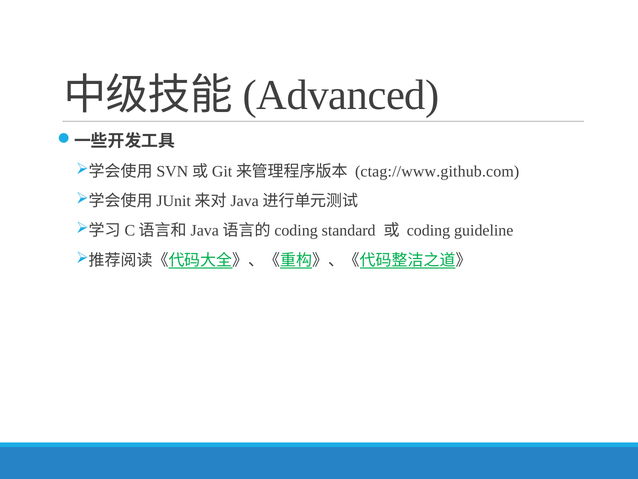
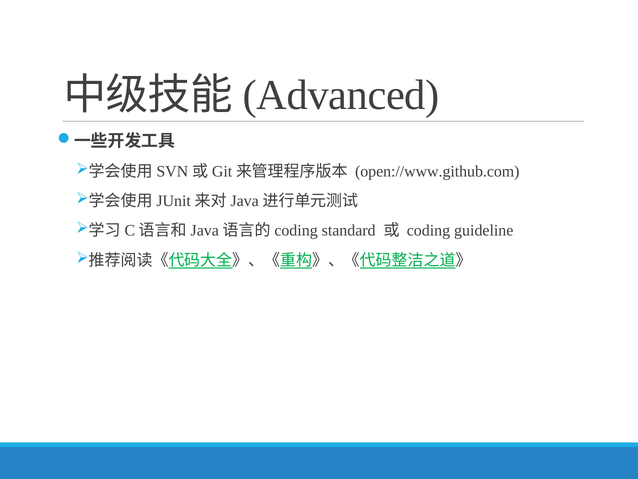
ctag://www.github.com: ctag://www.github.com -> open://www.github.com
